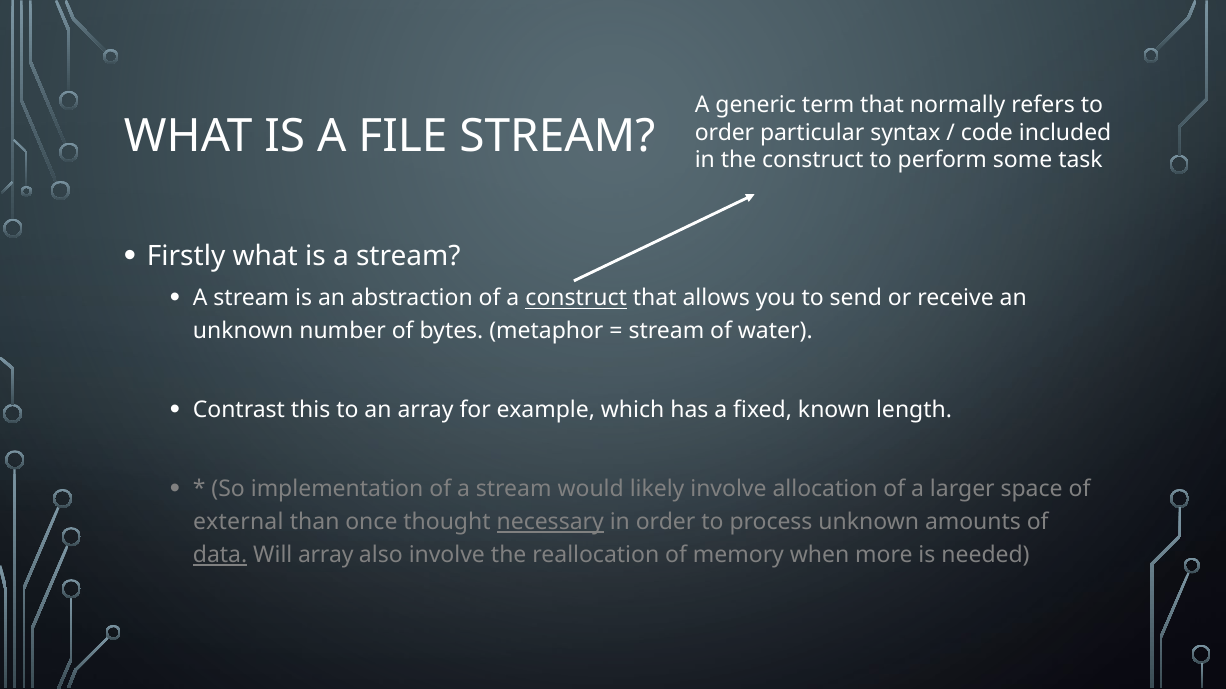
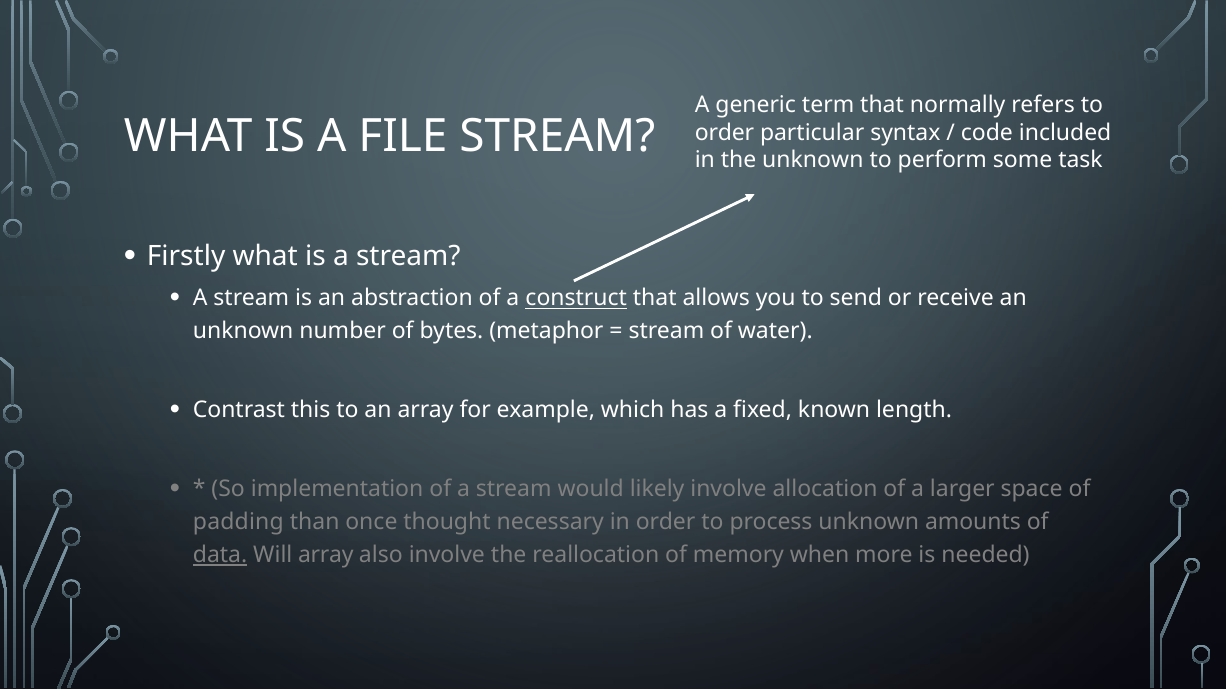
the construct: construct -> unknown
external: external -> padding
necessary underline: present -> none
